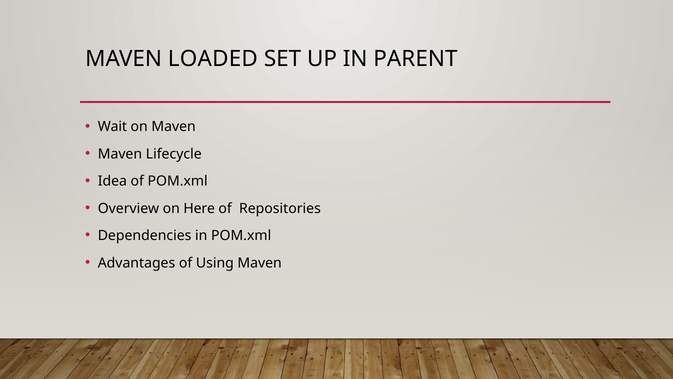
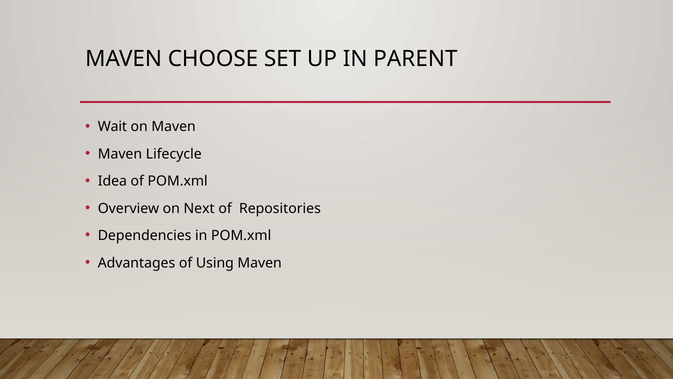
LOADED: LOADED -> CHOOSE
Here: Here -> Next
